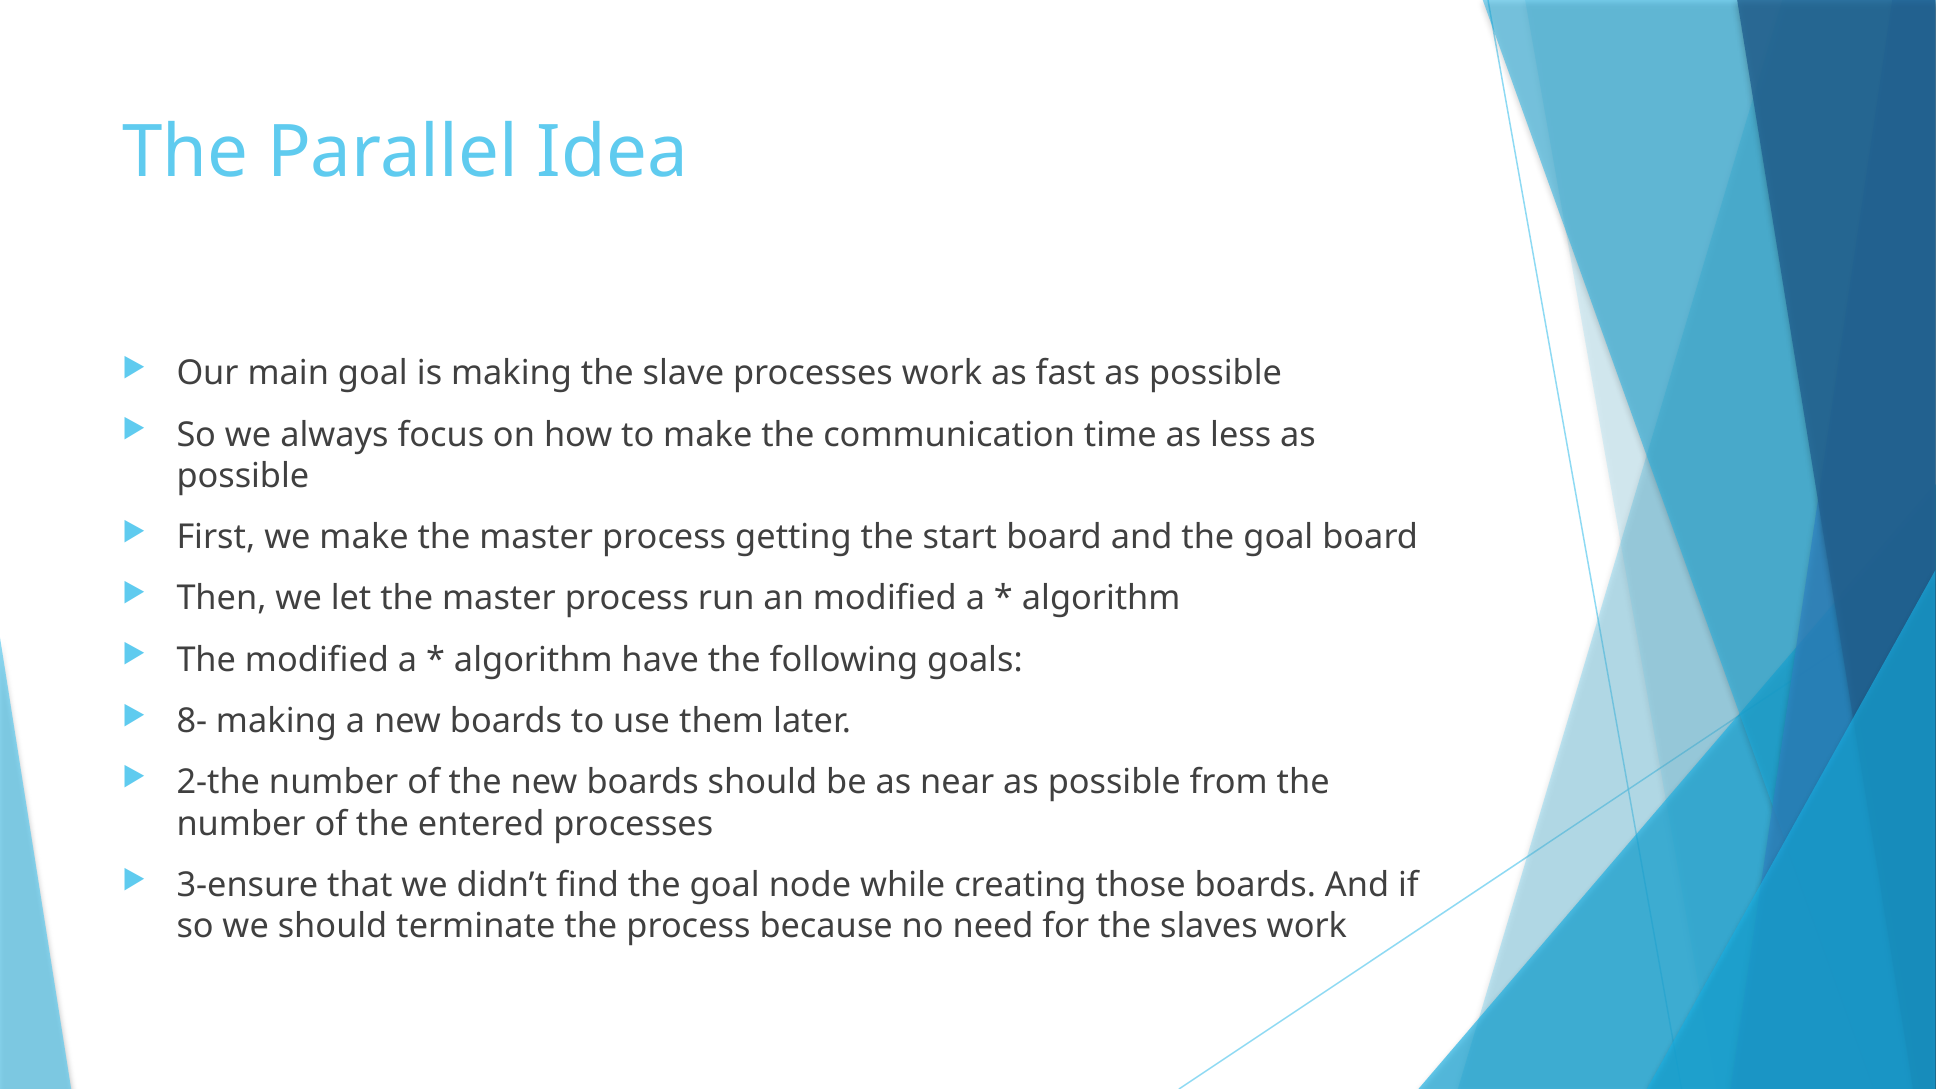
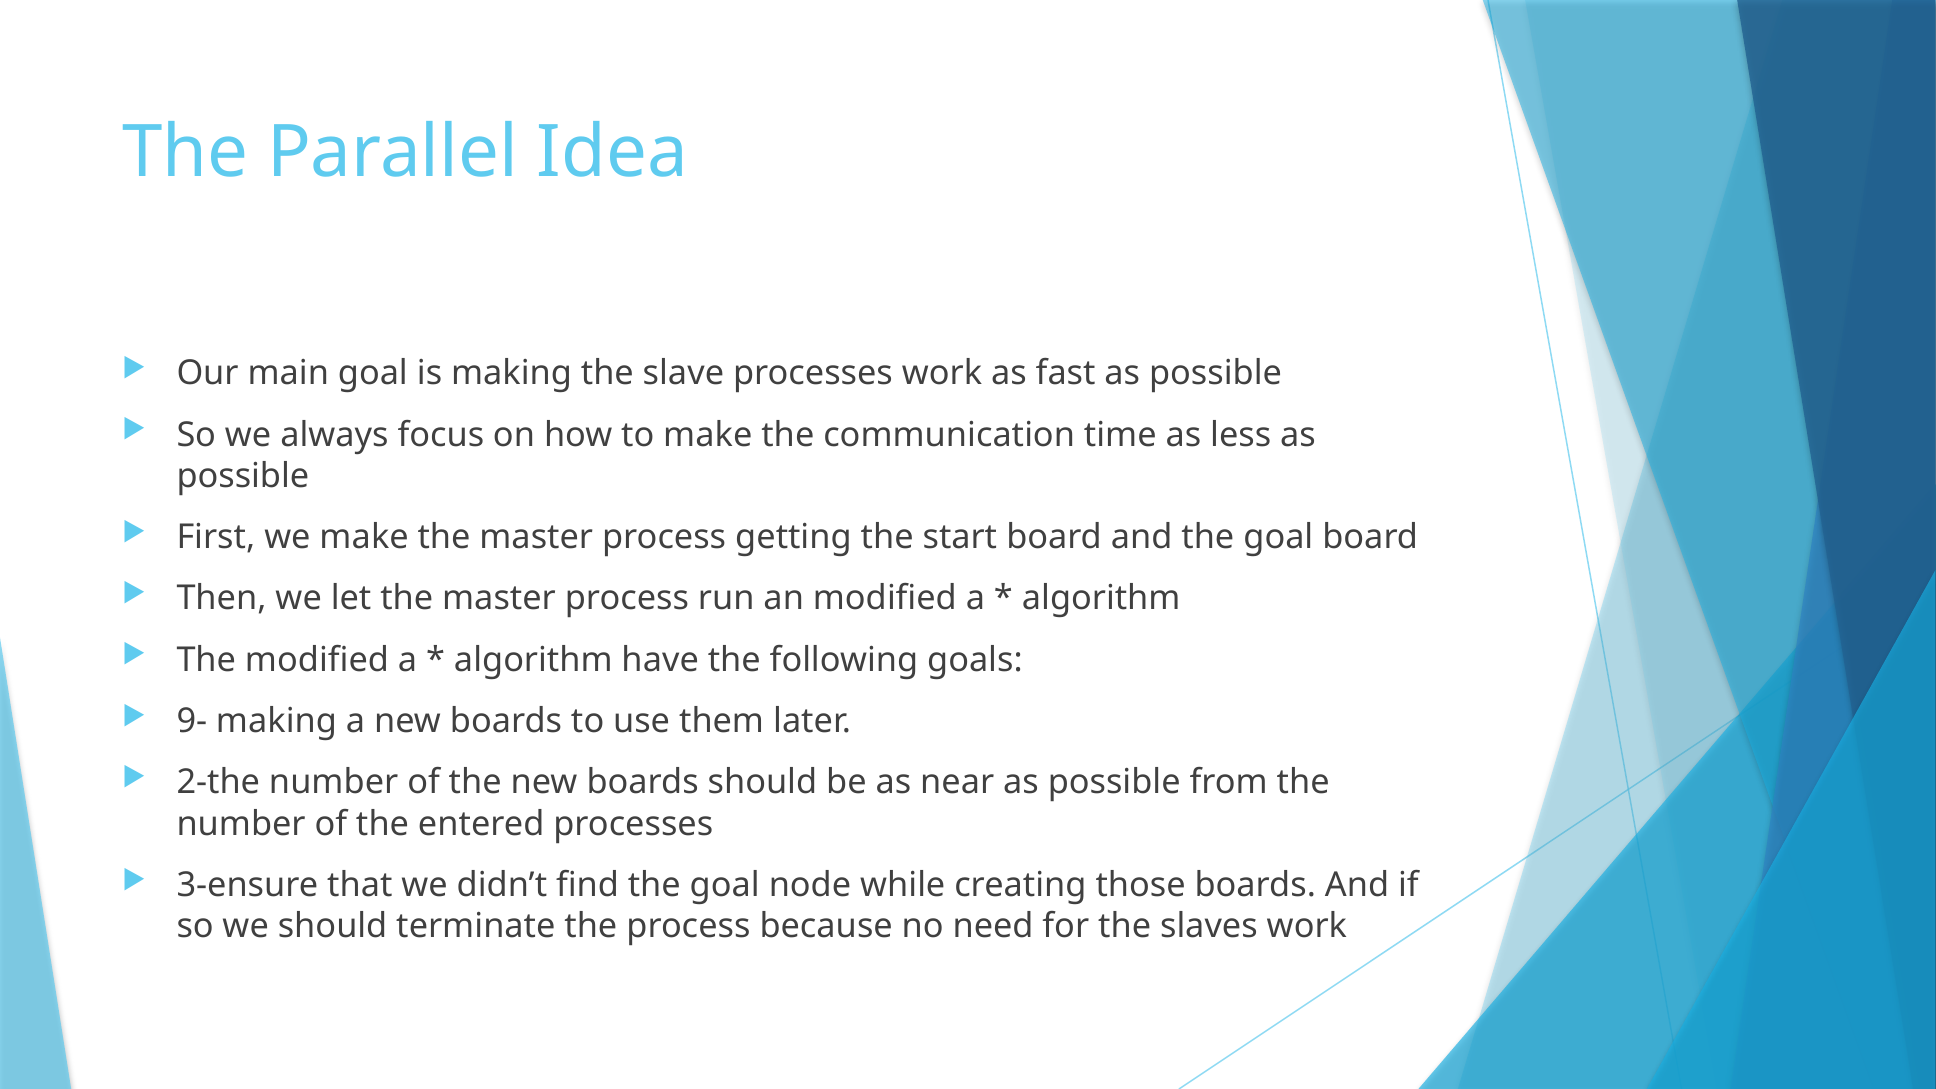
8-: 8- -> 9-
